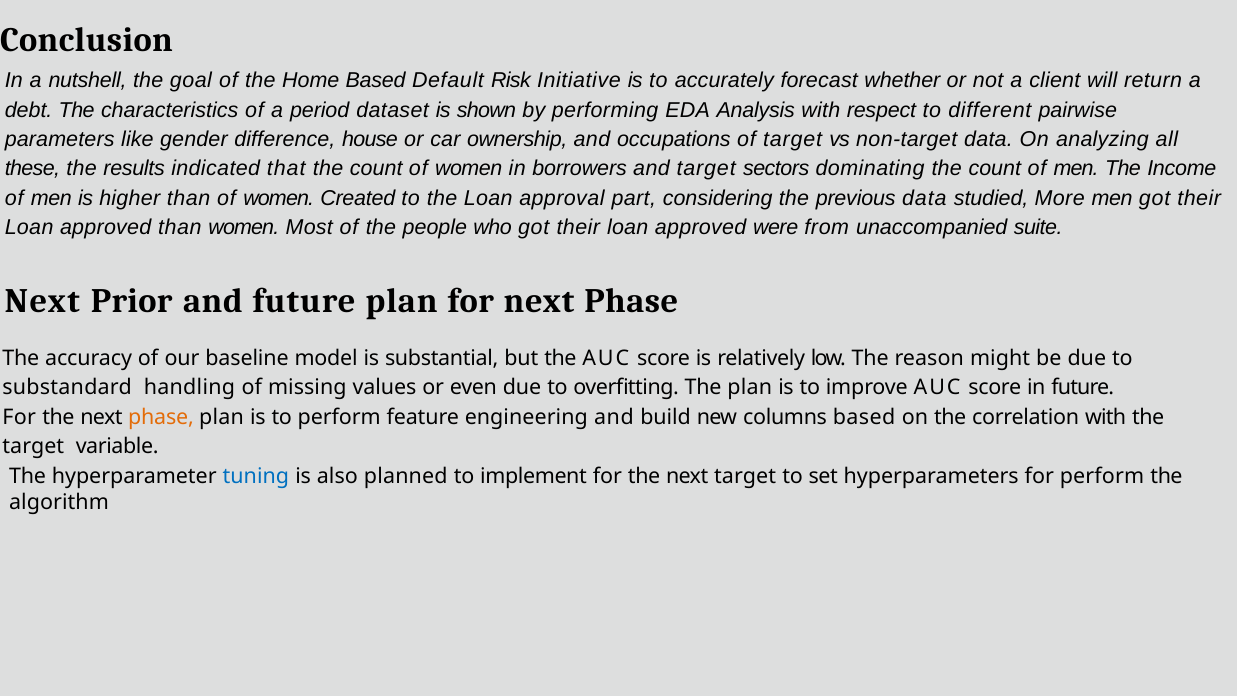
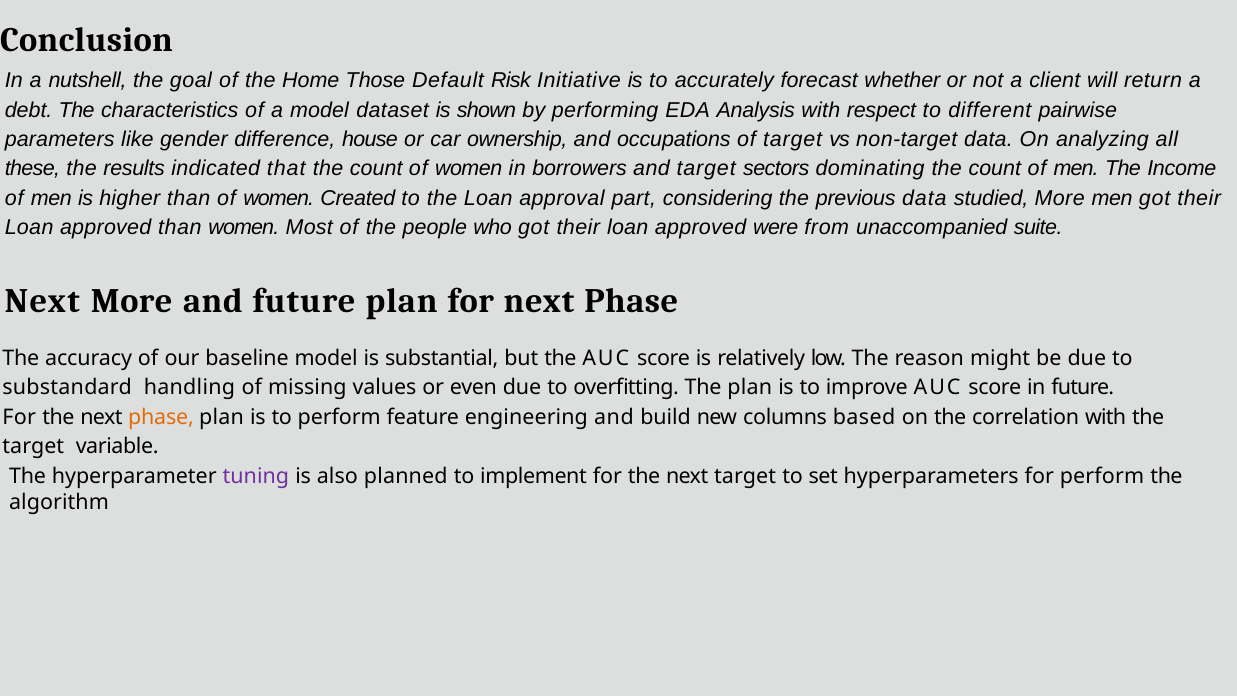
Home Based: Based -> Those
a period: period -> model
Next Prior: Prior -> More
tuning colour: blue -> purple
